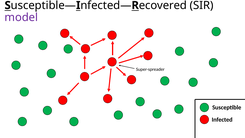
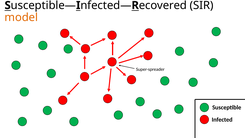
model colour: purple -> orange
